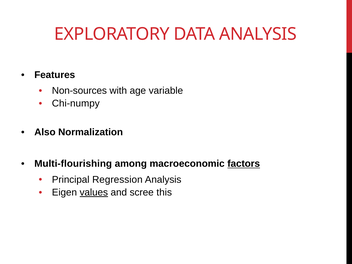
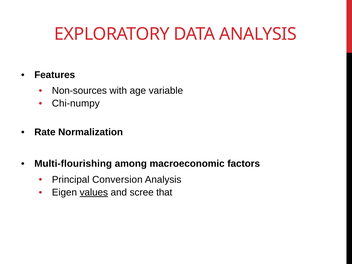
Also: Also -> Rate
factors underline: present -> none
Regression: Regression -> Conversion
this: this -> that
